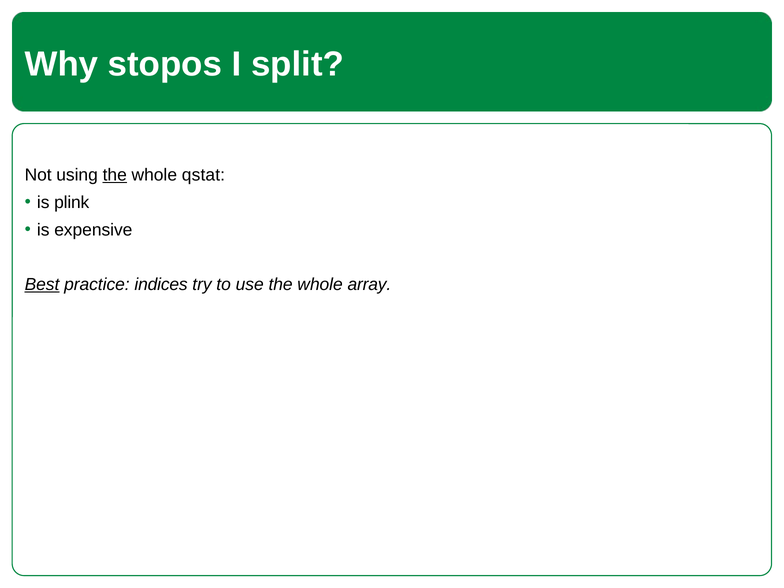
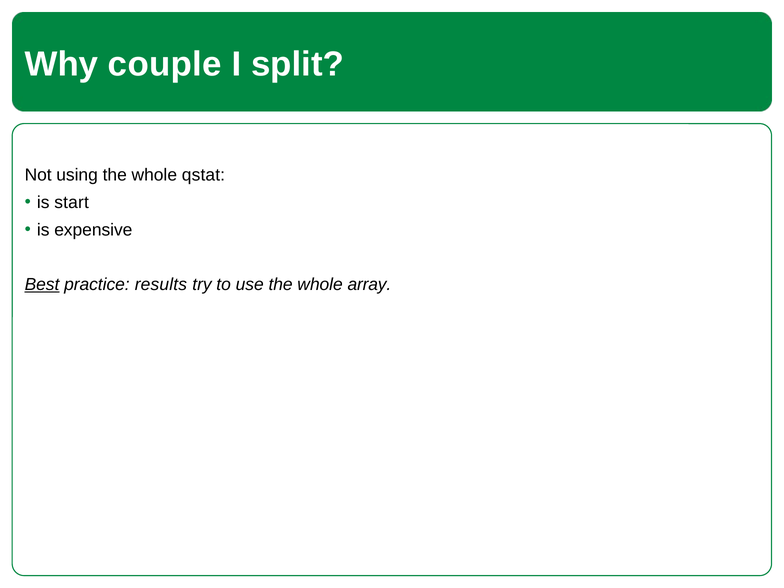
stopos: stopos -> couple
the at (115, 175) underline: present -> none
plink: plink -> start
indices: indices -> results
